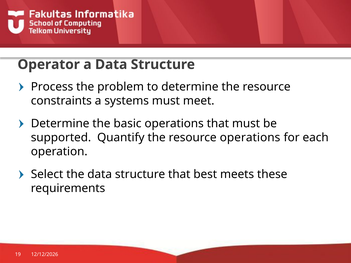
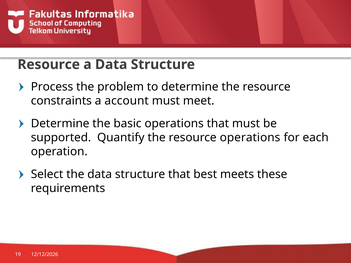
Operator at (49, 65): Operator -> Resource
systems: systems -> account
